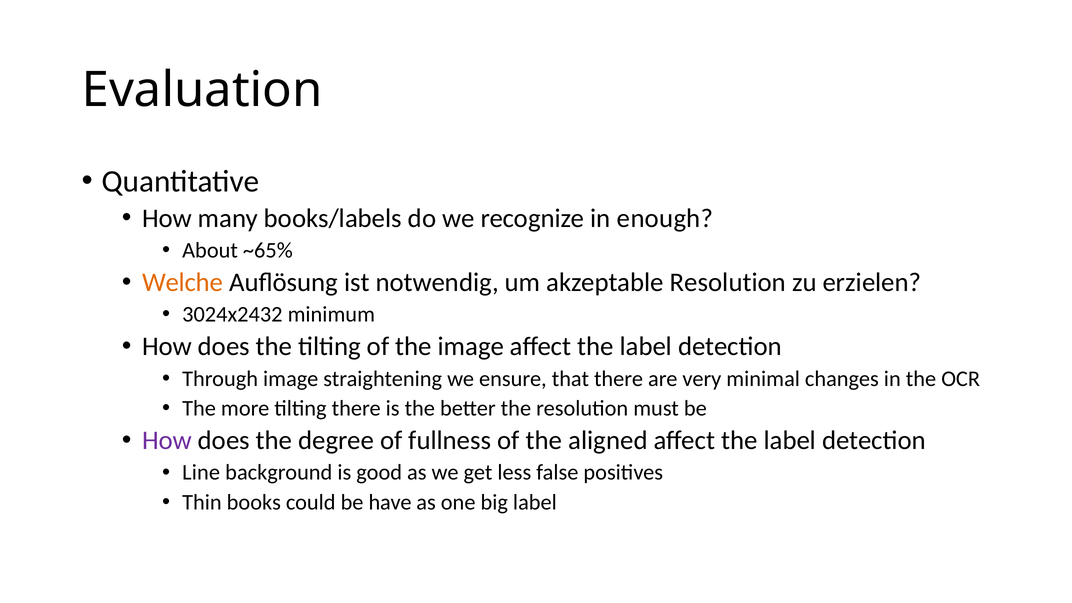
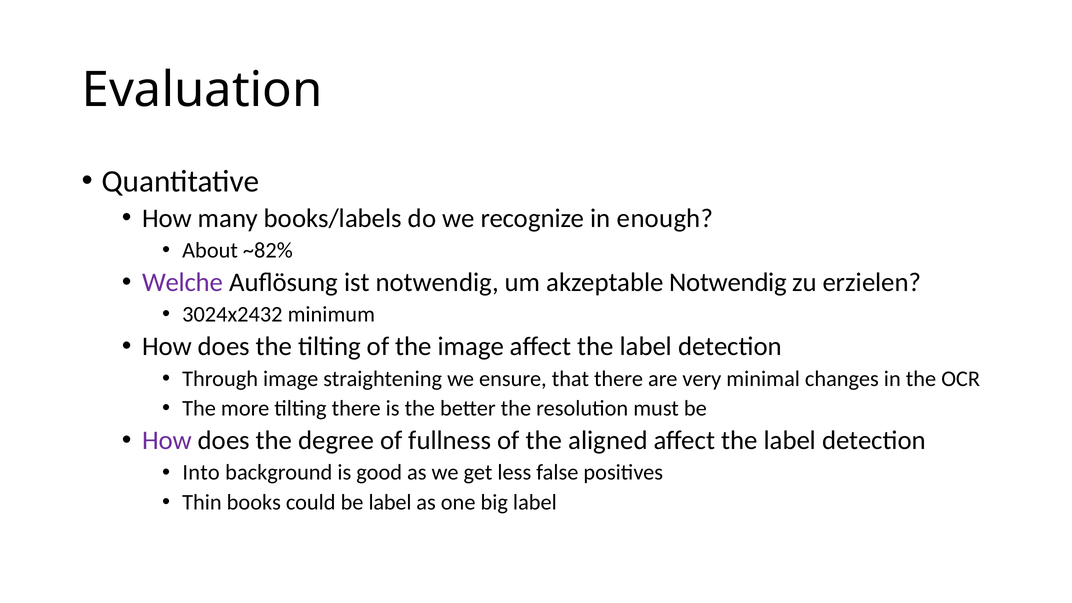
~65%: ~65% -> ~82%
Welche colour: orange -> purple
akzeptable Resolution: Resolution -> Notwendig
Line: Line -> Into
be have: have -> label
